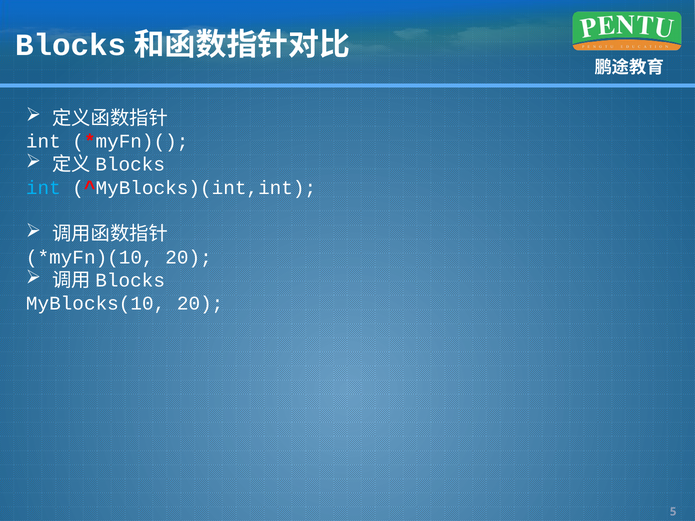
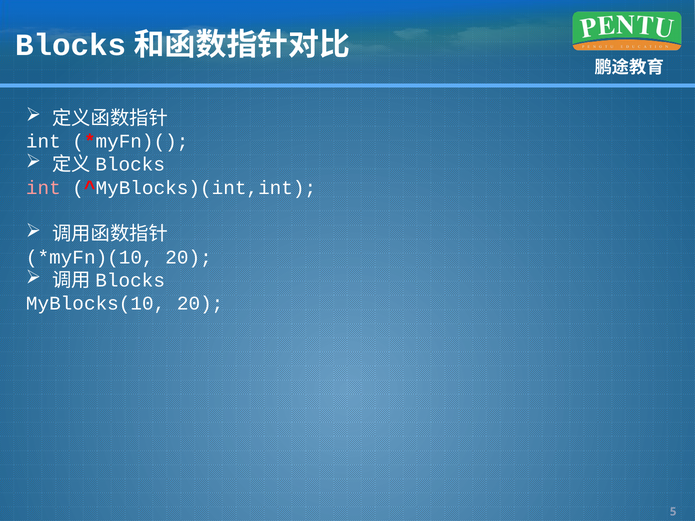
int at (43, 188) colour: light blue -> pink
